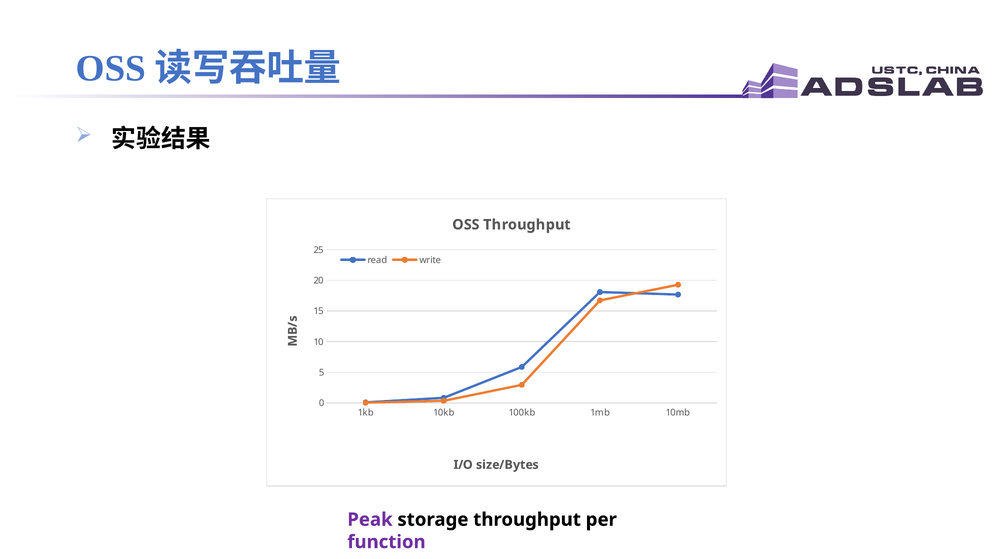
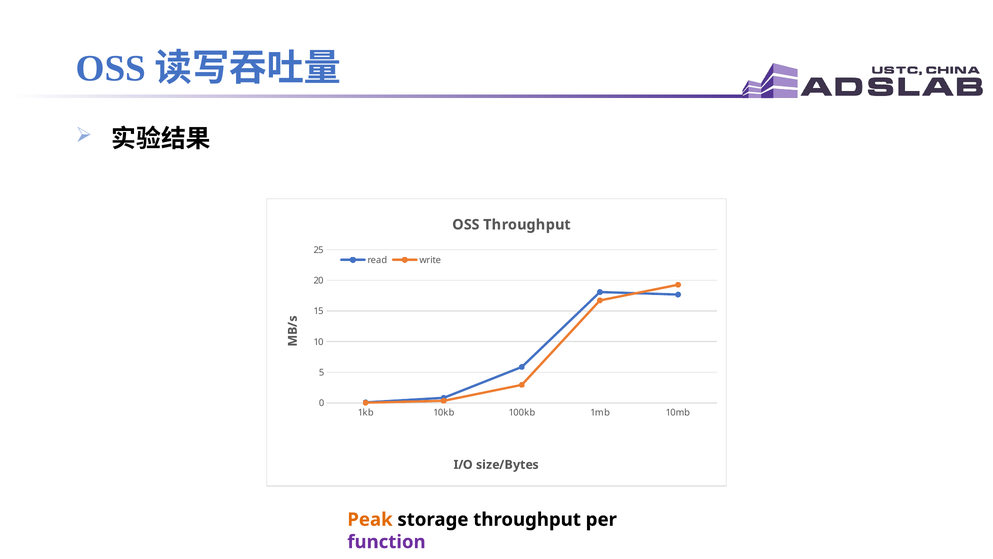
Peak colour: purple -> orange
